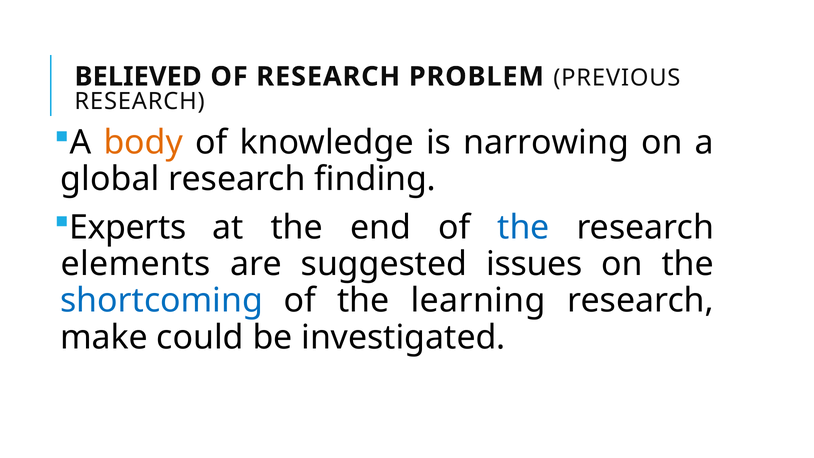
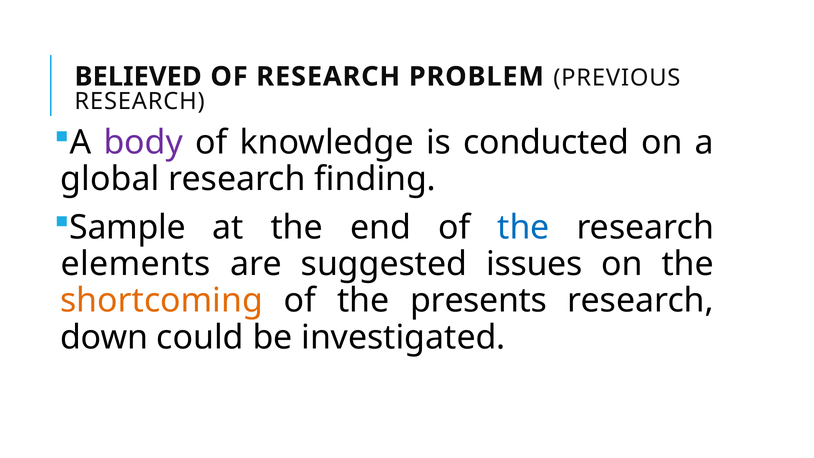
body colour: orange -> purple
narrowing: narrowing -> conducted
Experts: Experts -> Sample
shortcoming colour: blue -> orange
learning: learning -> presents
make: make -> down
